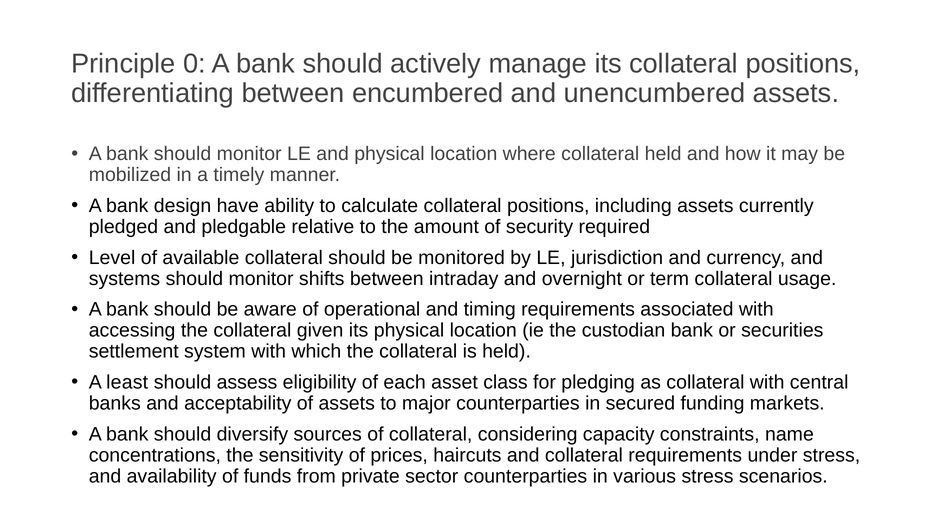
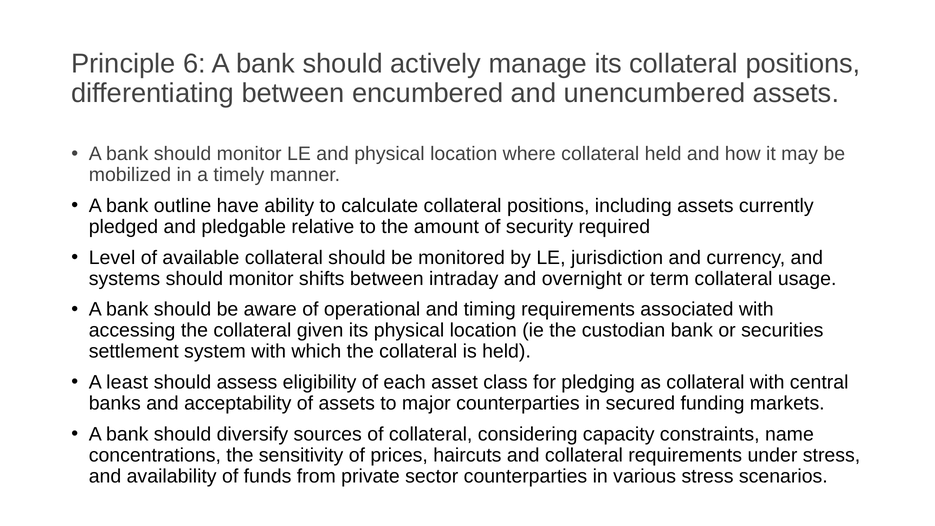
0: 0 -> 6
design: design -> outline
